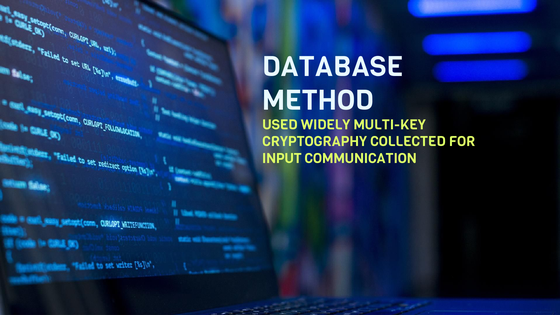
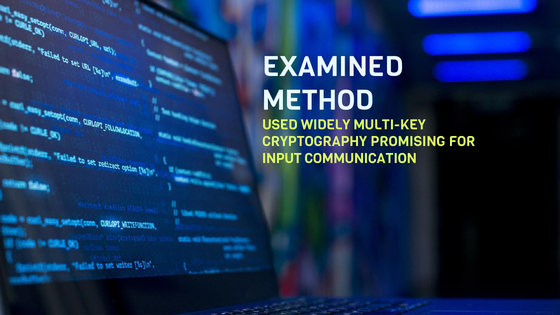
DATABASE: DATABASE -> EXAMINED
COLLECTED: COLLECTED -> PROMISING
